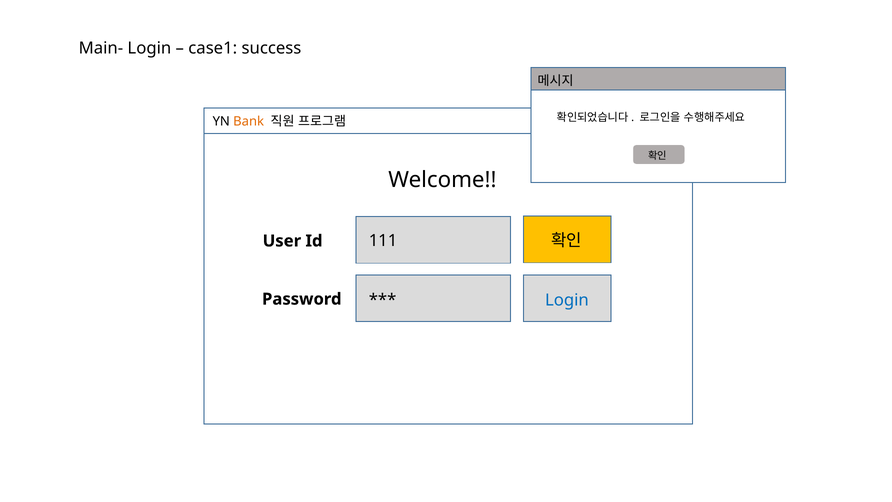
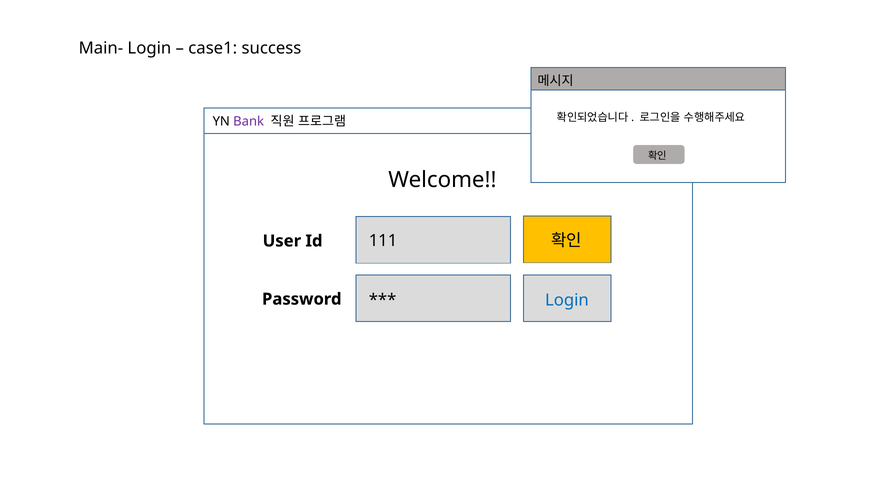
Bank colour: orange -> purple
